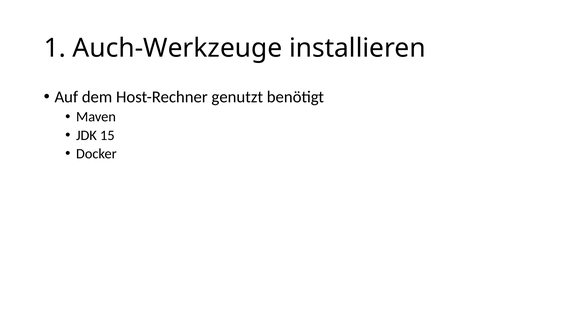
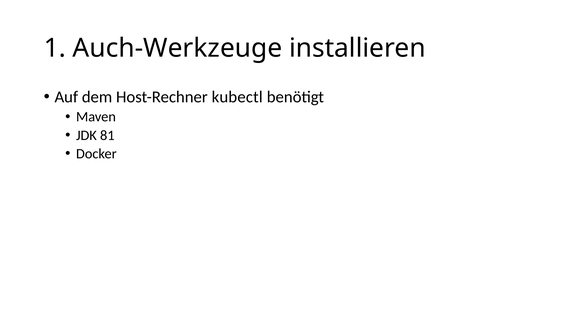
genutzt: genutzt -> kubectl
15: 15 -> 81
